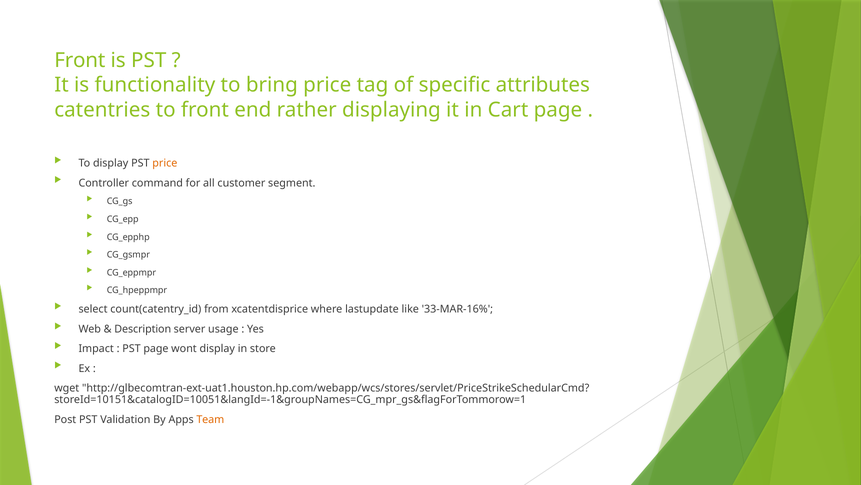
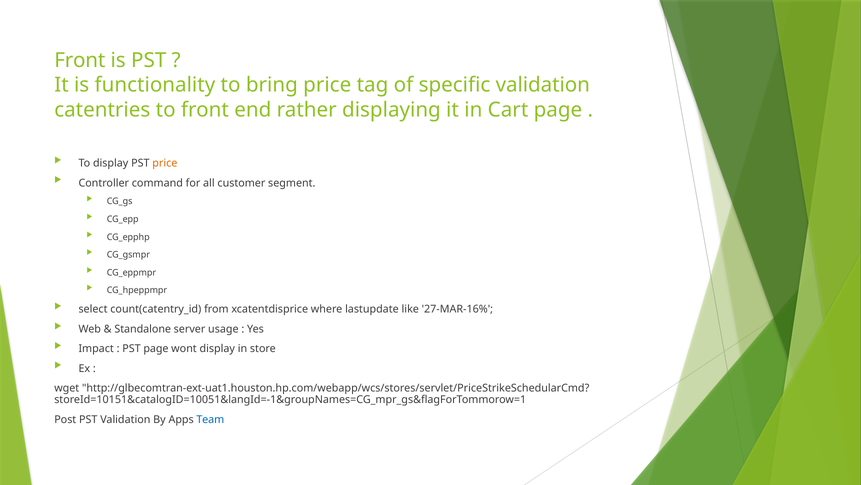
specific attributes: attributes -> validation
33-MAR-16%: 33-MAR-16% -> 27-MAR-16%
Description: Description -> Standalone
Team colour: orange -> blue
